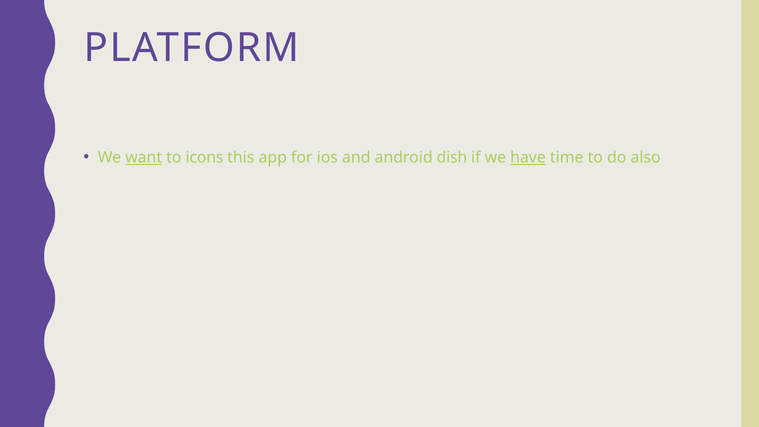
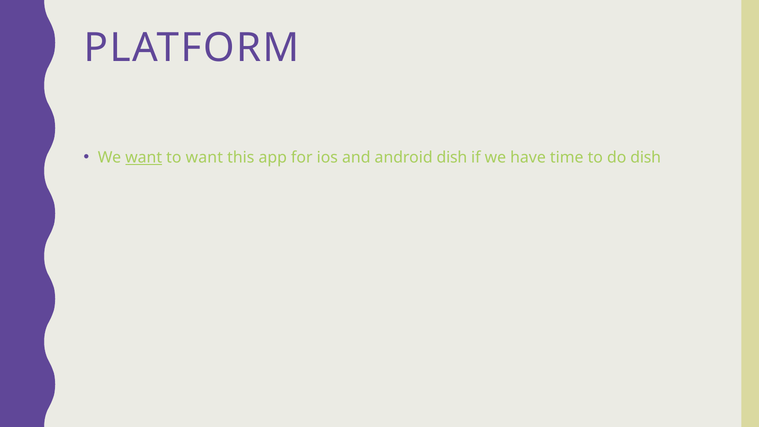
to icons: icons -> want
have underline: present -> none
do also: also -> dish
